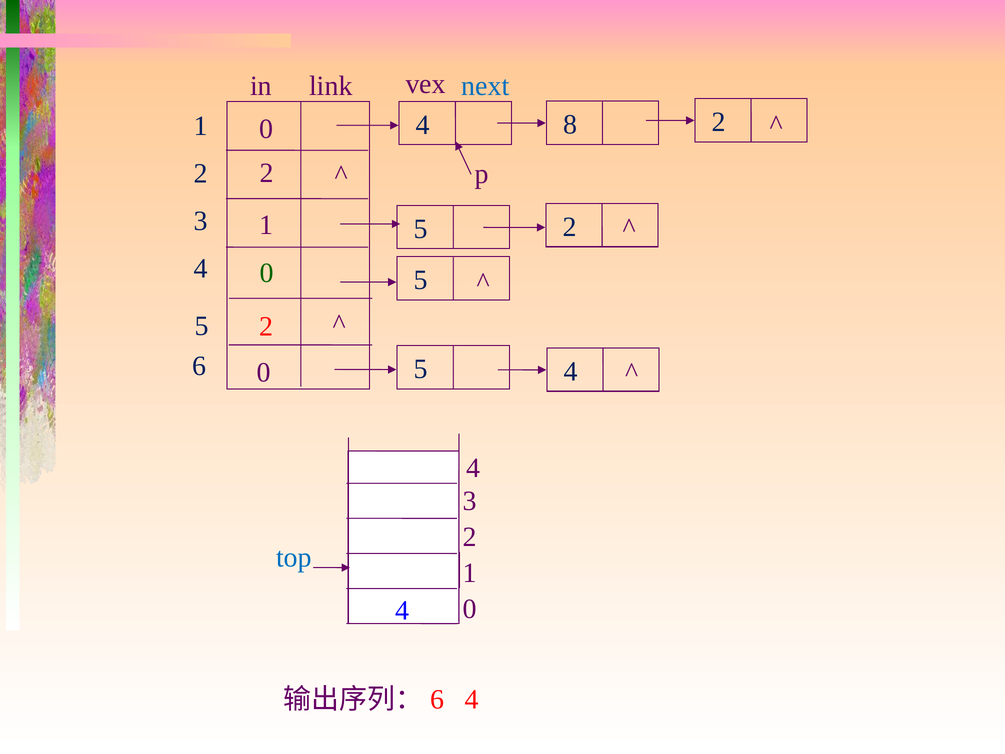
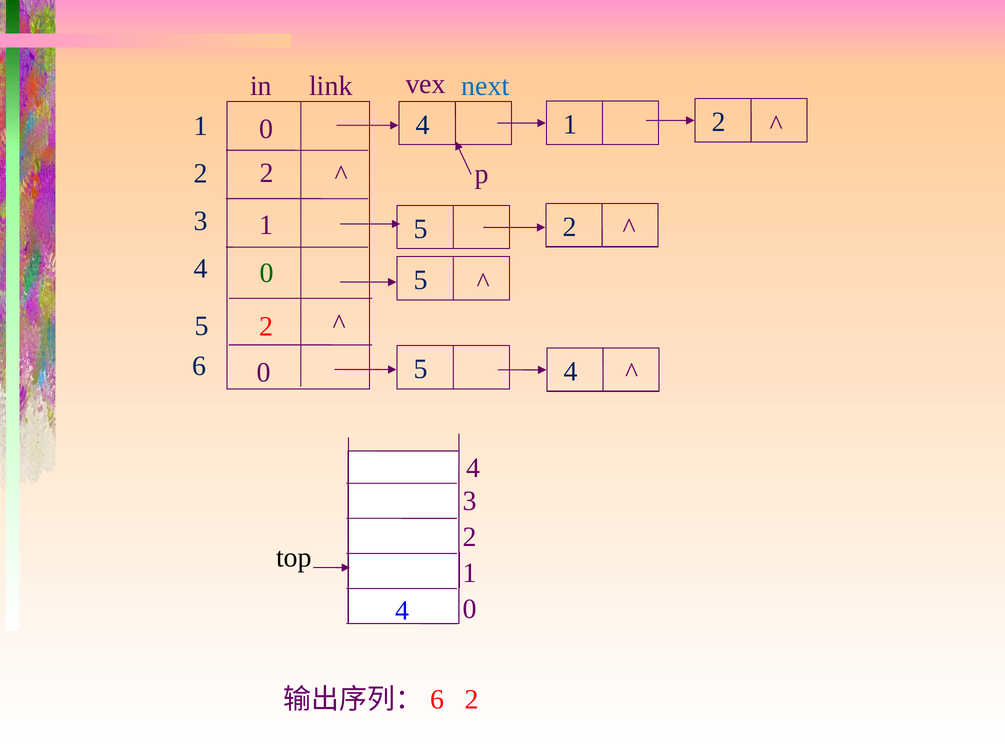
4 8: 8 -> 1
top colour: blue -> black
4 at (472, 699): 4 -> 2
